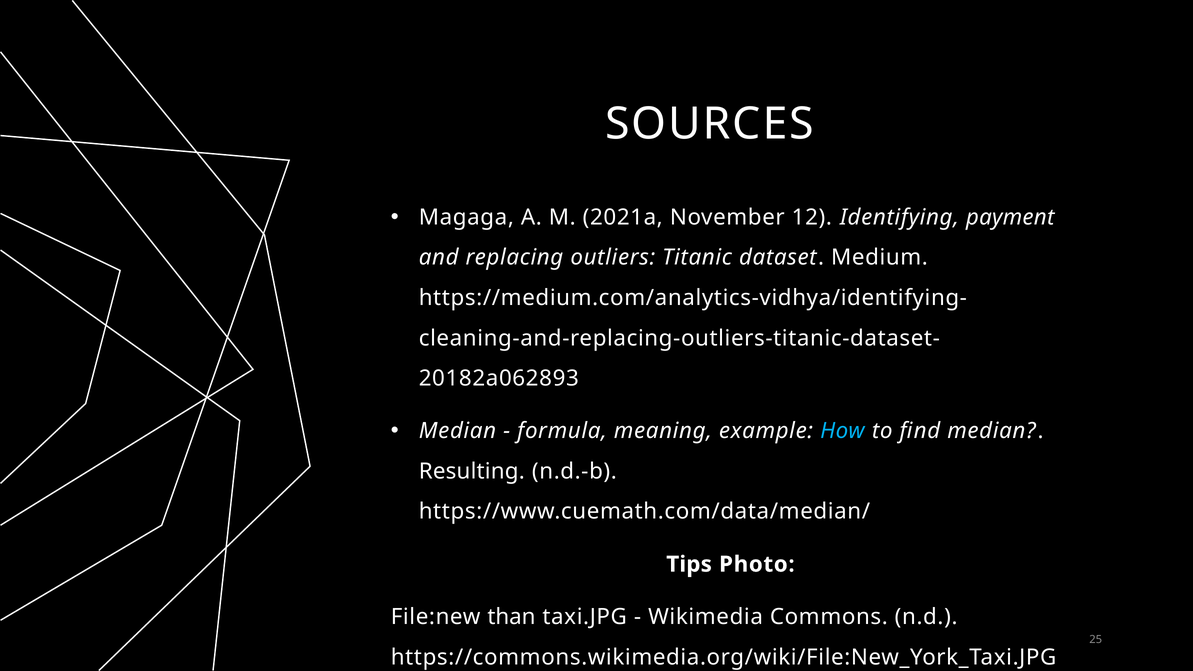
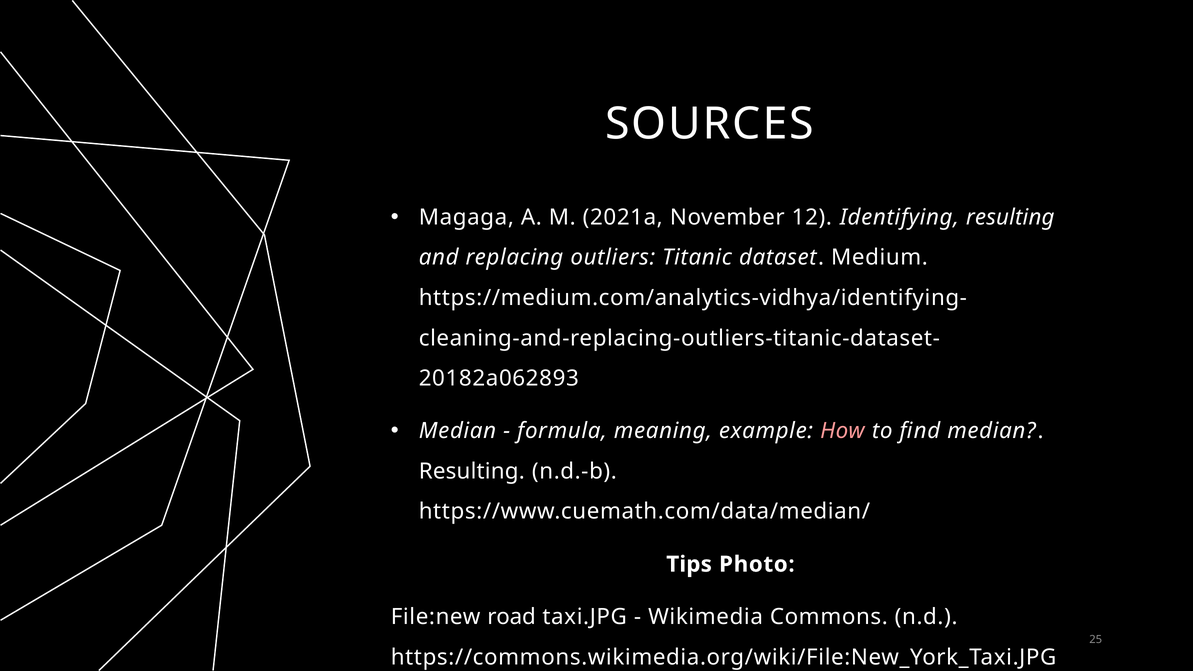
Identifying payment: payment -> resulting
How colour: light blue -> pink
than: than -> road
